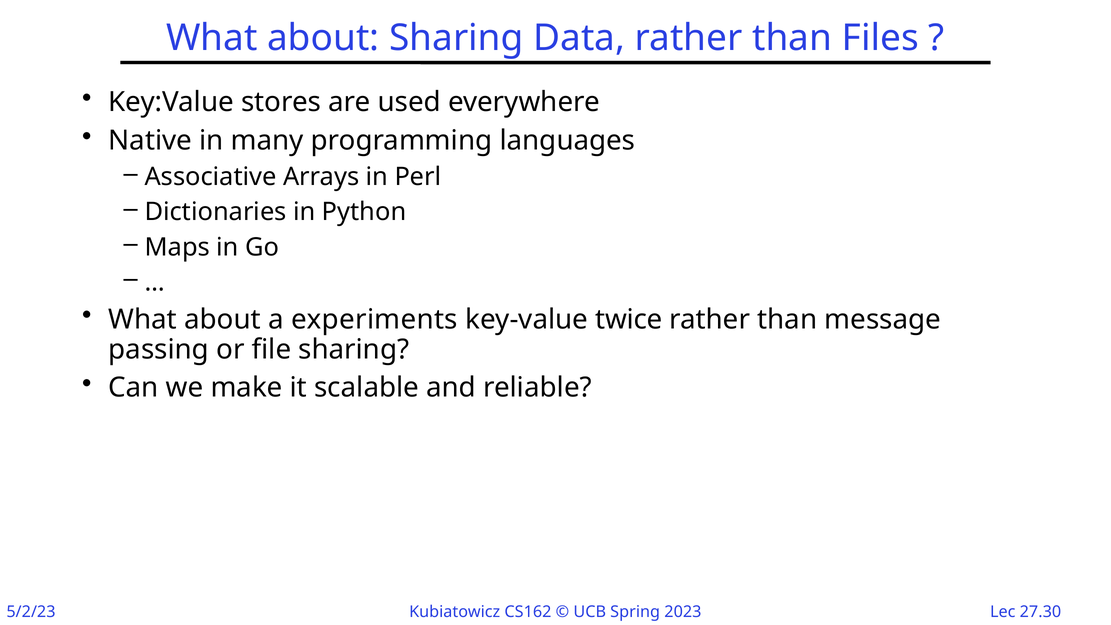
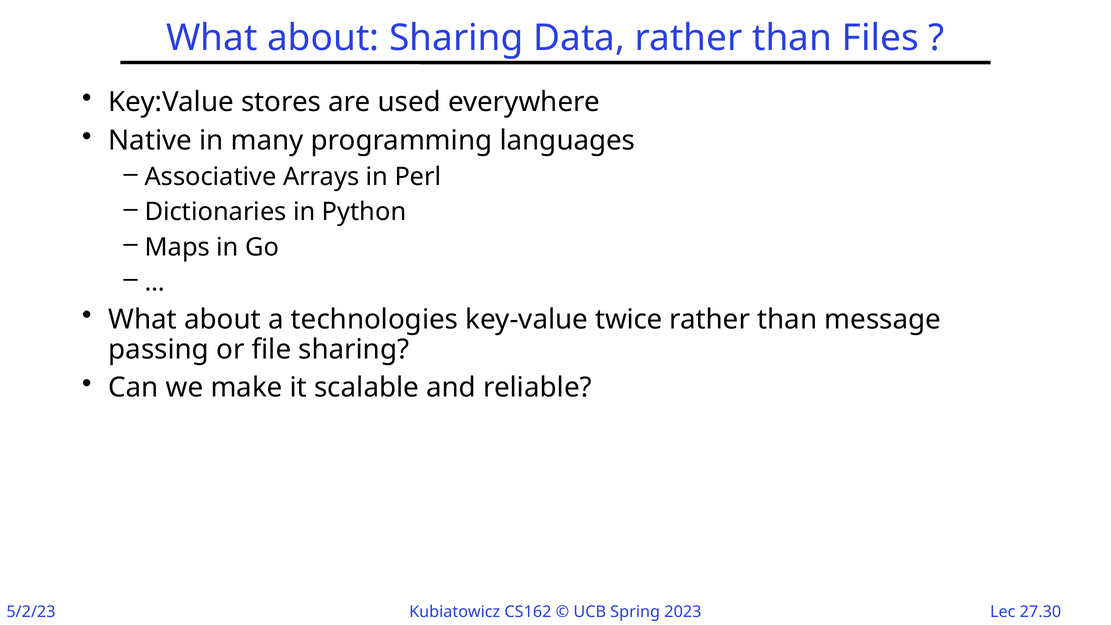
experiments: experiments -> technologies
